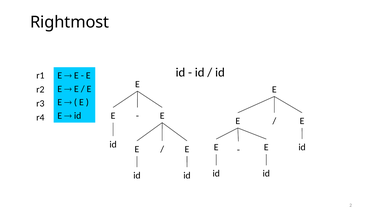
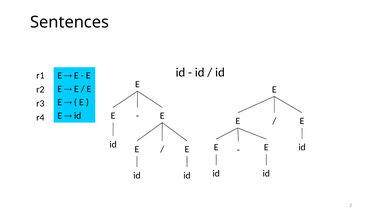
Rightmost: Rightmost -> Sentences
